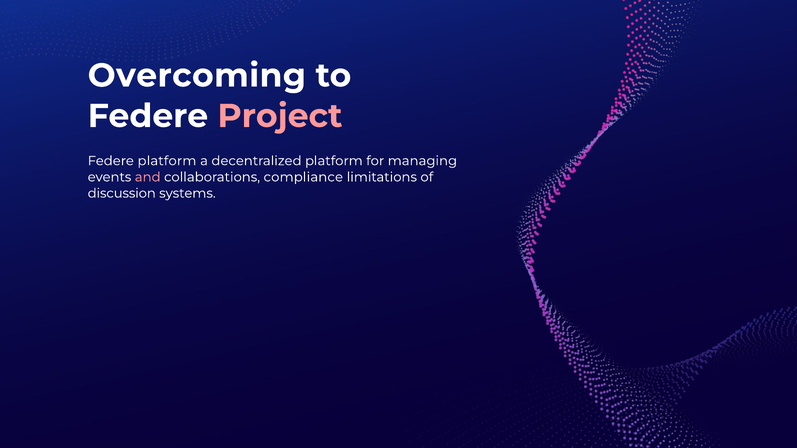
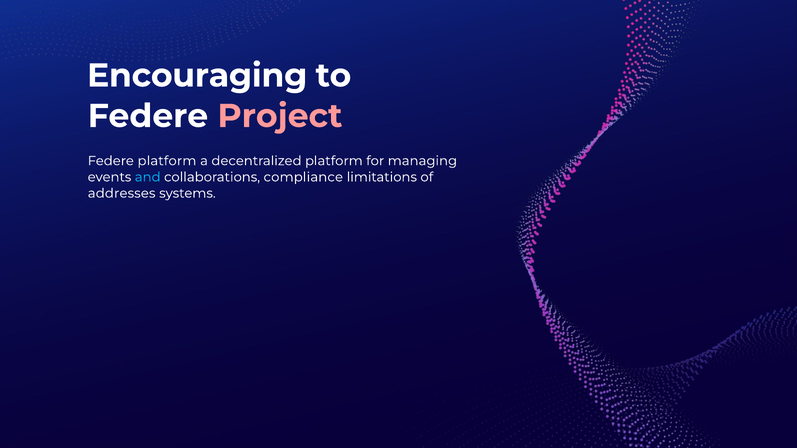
Overcoming: Overcoming -> Encouraging
and colour: pink -> light blue
discussion: discussion -> addresses
